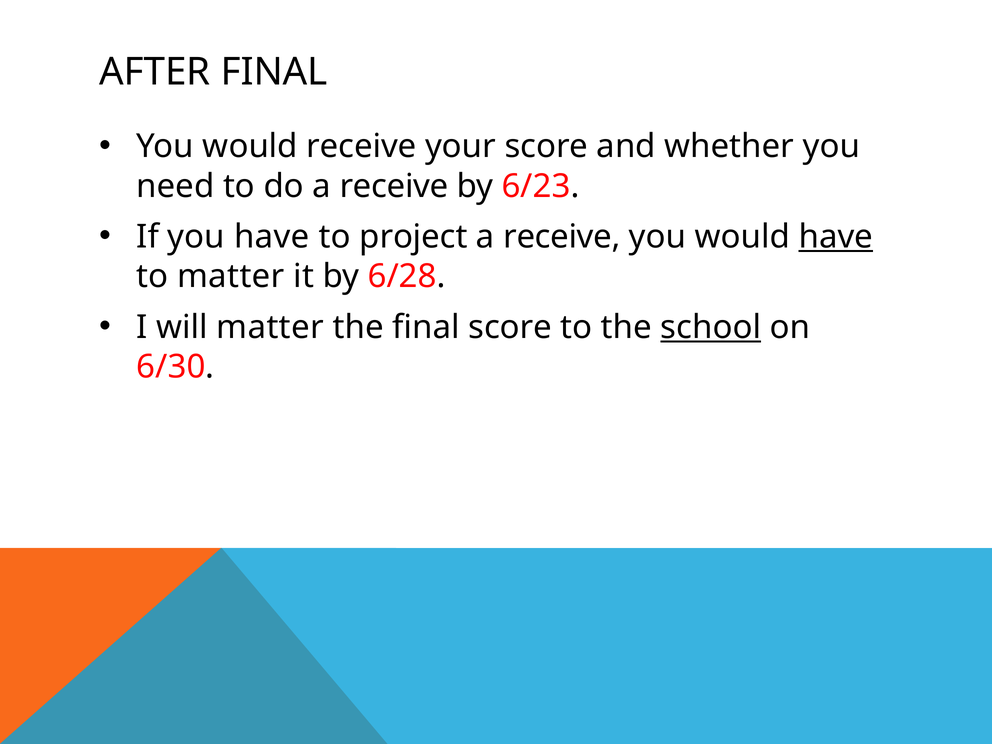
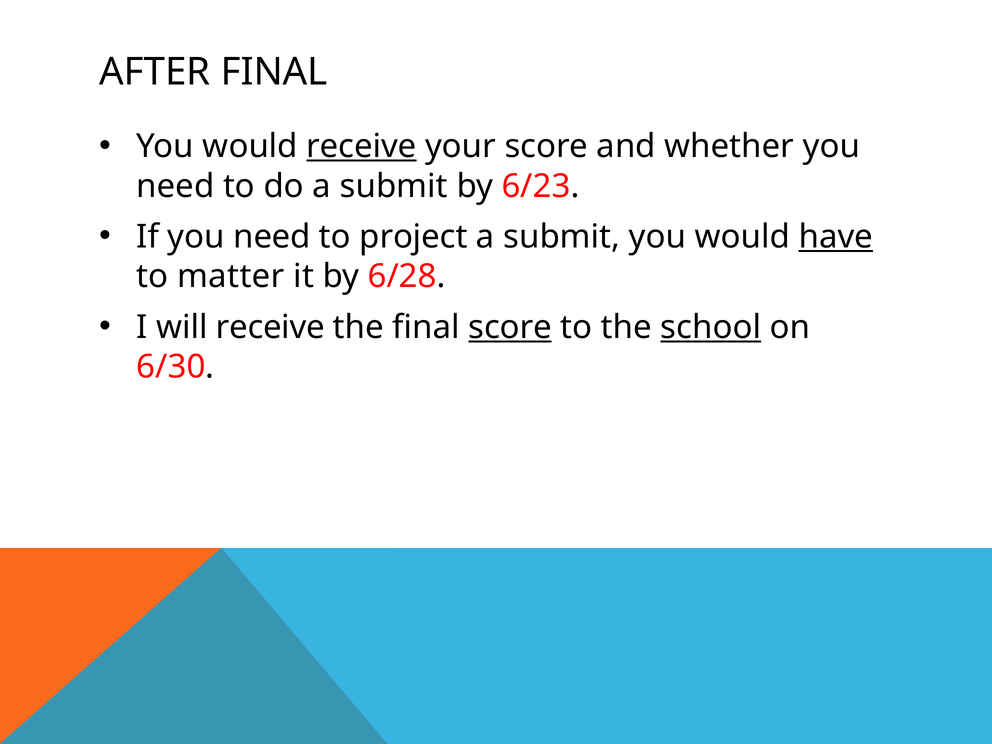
receive at (361, 147) underline: none -> present
do a receive: receive -> submit
If you have: have -> need
receive at (562, 237): receive -> submit
will matter: matter -> receive
score at (510, 327) underline: none -> present
